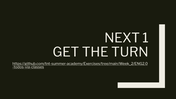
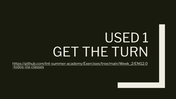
NEXT: NEXT -> USED
